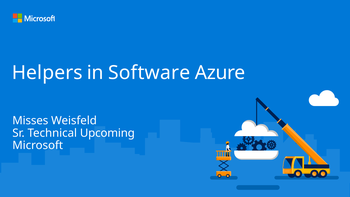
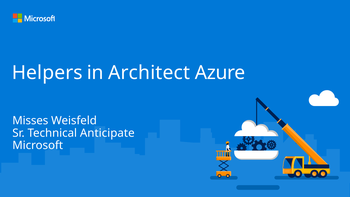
Software: Software -> Architect
Upcoming: Upcoming -> Anticipate
